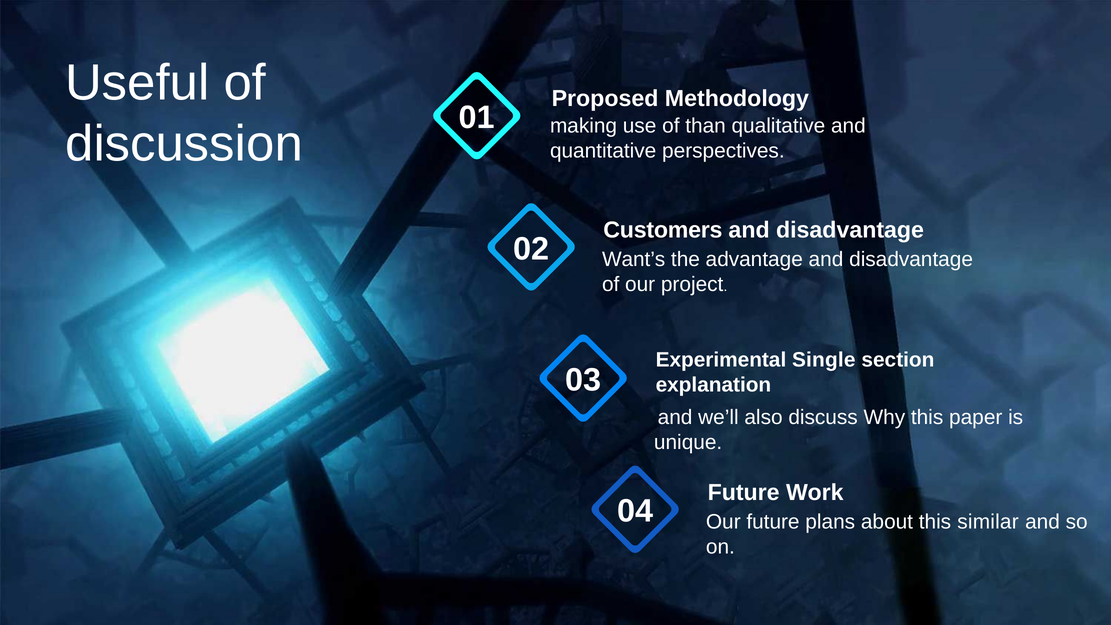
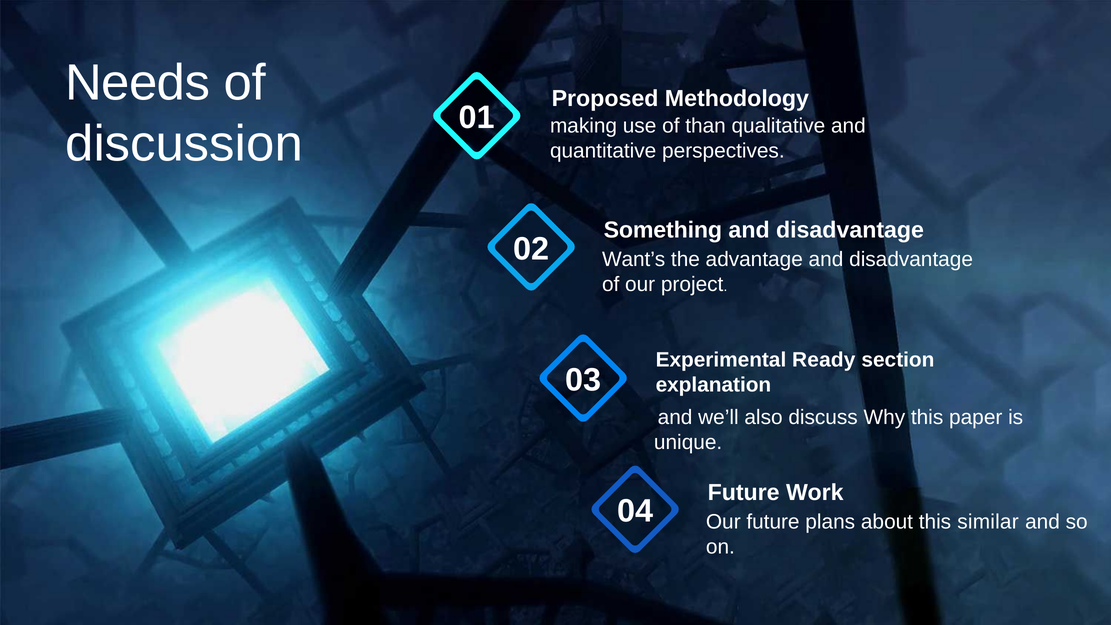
Useful: Useful -> Needs
Customers: Customers -> Something
Single: Single -> Ready
